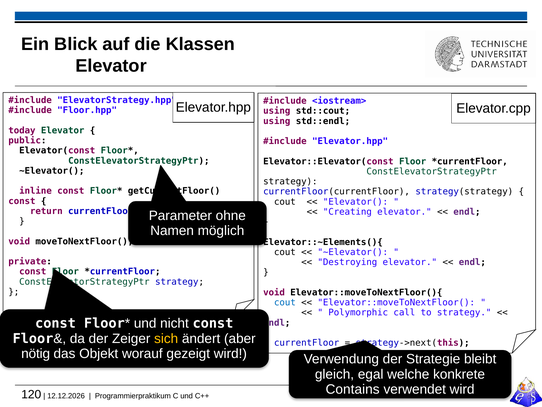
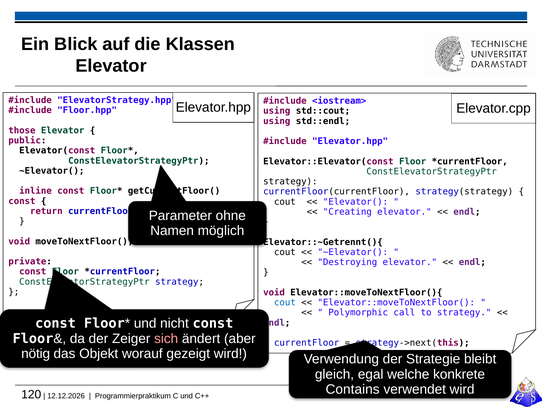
today: today -> those
Elevator::~Elements(){: Elevator::~Elements(){ -> Elevator::~Getrennt(){
sich colour: yellow -> pink
